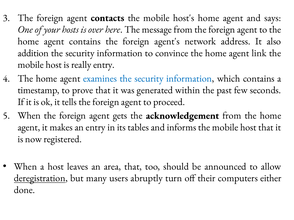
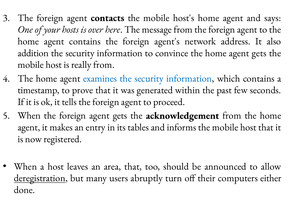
home agent link: link -> gets
really entry: entry -> from
